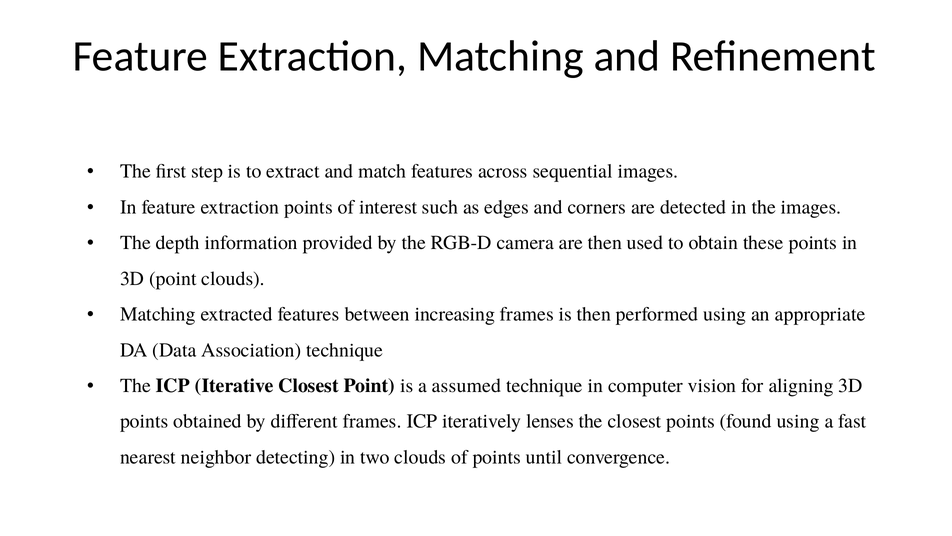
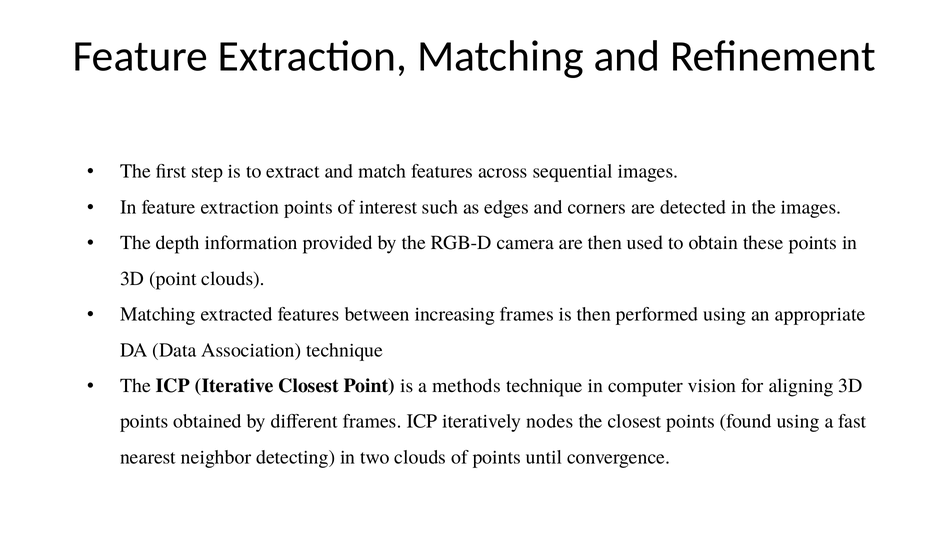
assumed: assumed -> methods
lenses: lenses -> nodes
